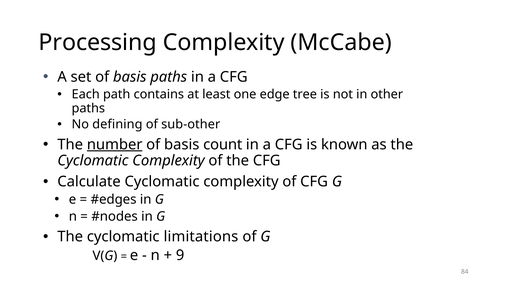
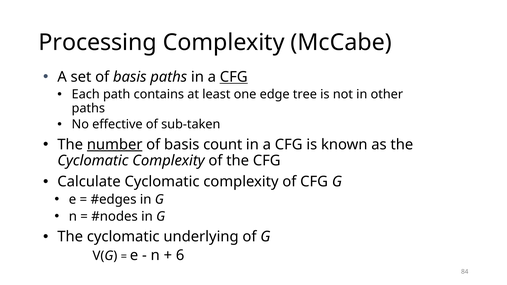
CFG at (234, 77) underline: none -> present
defining: defining -> effective
sub-other: sub-other -> sub-taken
limitations: limitations -> underlying
9: 9 -> 6
